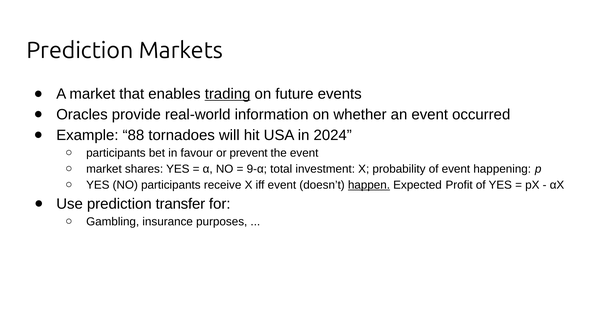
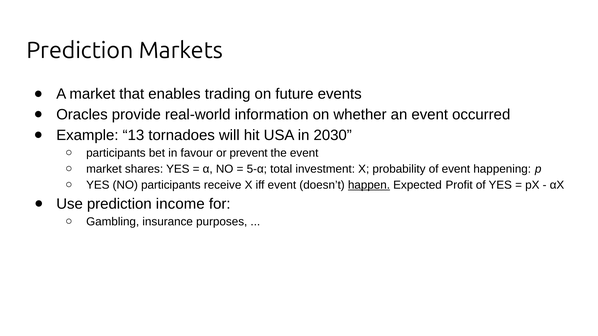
trading underline: present -> none
88: 88 -> 13
2024: 2024 -> 2030
9-α: 9-α -> 5-α
transfer: transfer -> income
